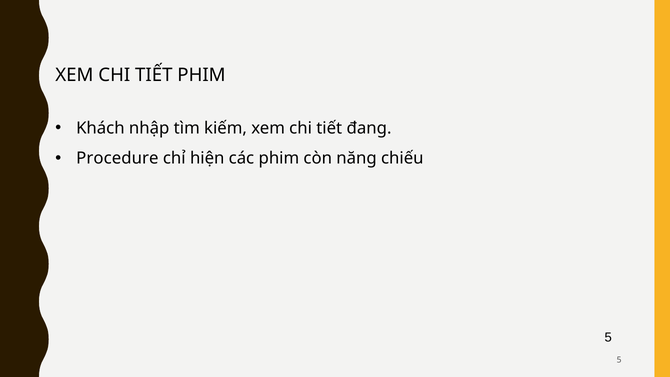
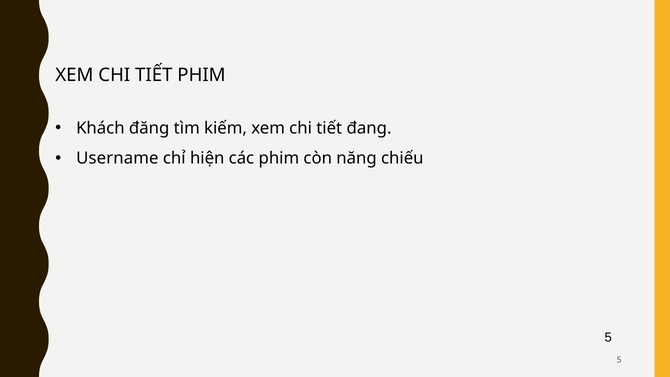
nhập: nhập -> đăng
Procedure: Procedure -> Username
